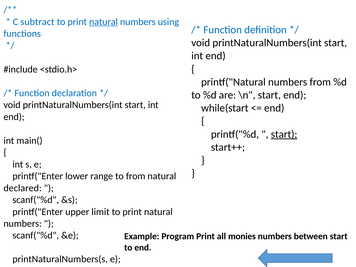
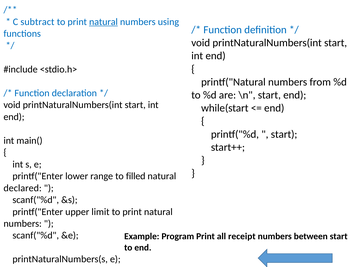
start at (284, 134) underline: present -> none
to from: from -> filled
monies: monies -> receipt
